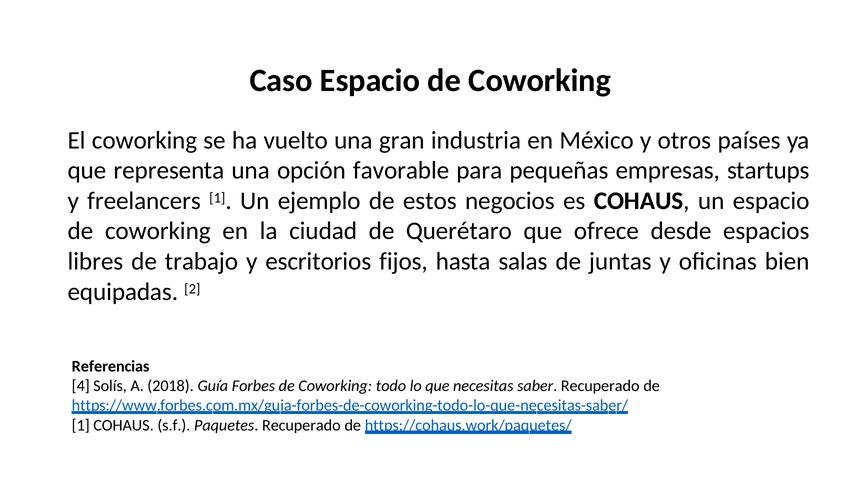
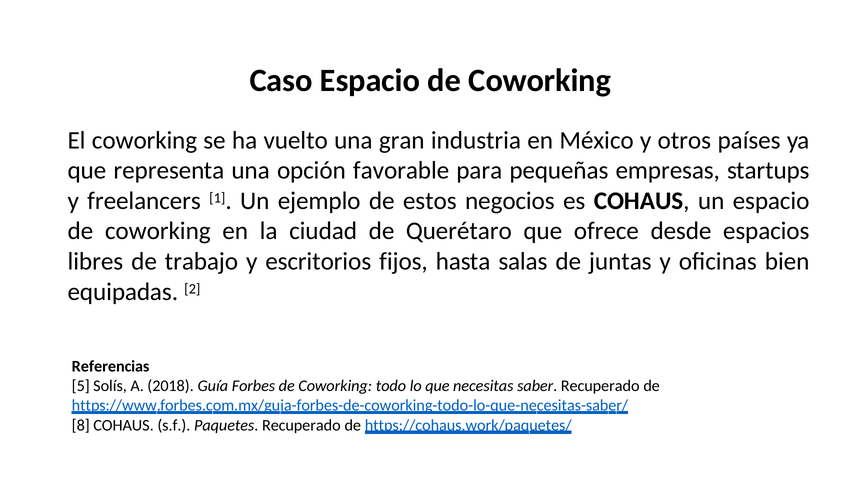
4: 4 -> 5
1 at (81, 425): 1 -> 8
